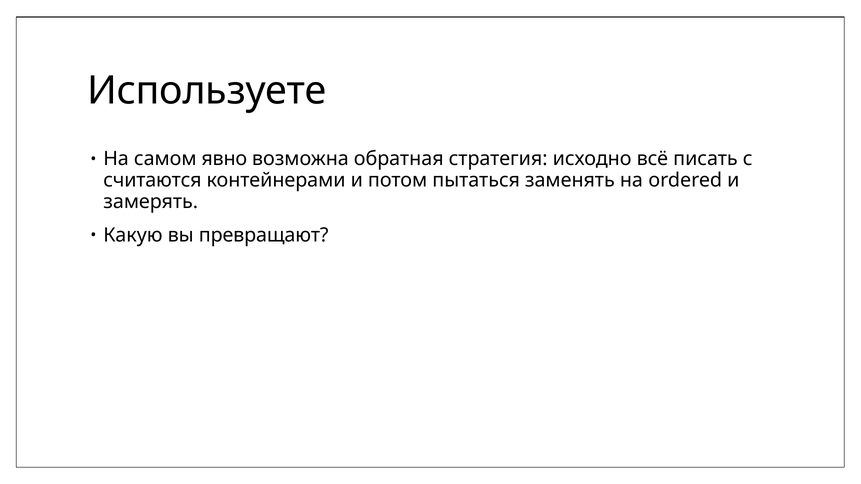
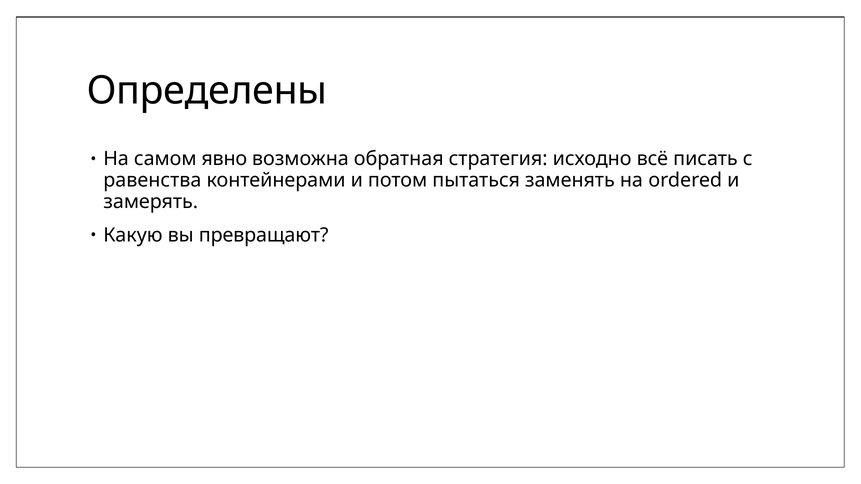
Используете: Используете -> Определены
считаются: считаются -> равенства
